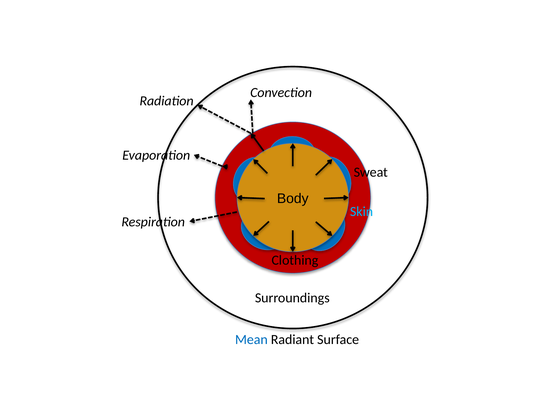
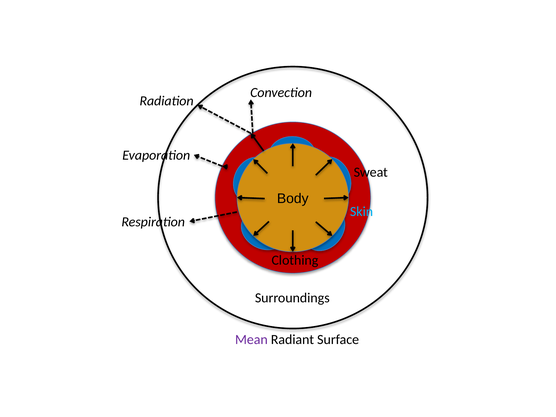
Mean colour: blue -> purple
